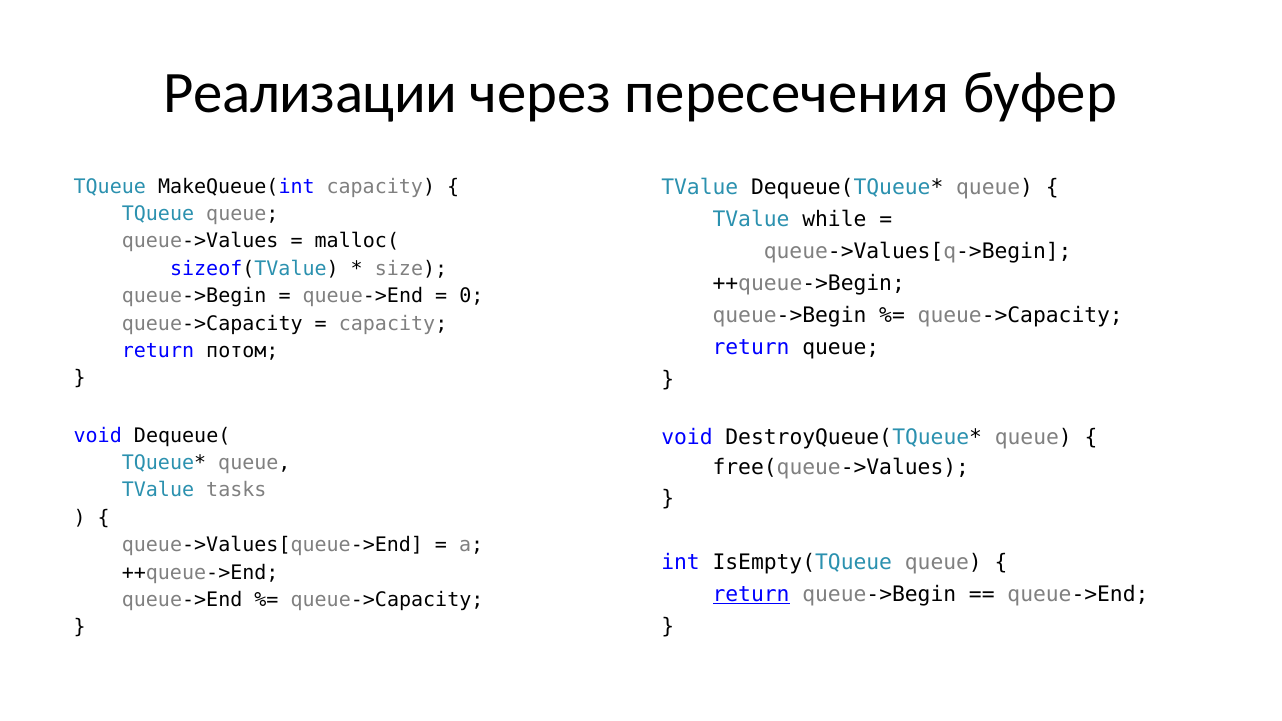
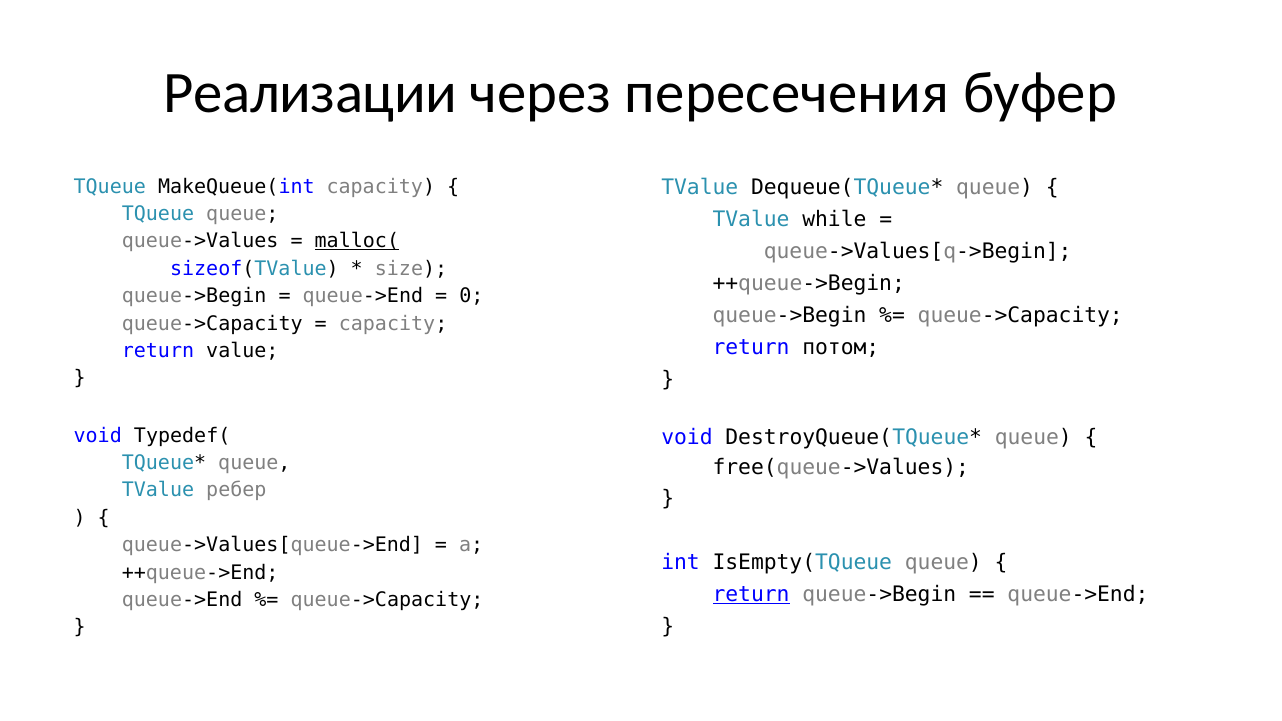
malloc( underline: none -> present
return queue: queue -> потом
потом: потом -> value
Dequeue(: Dequeue( -> Typedef(
tasks: tasks -> ребер
